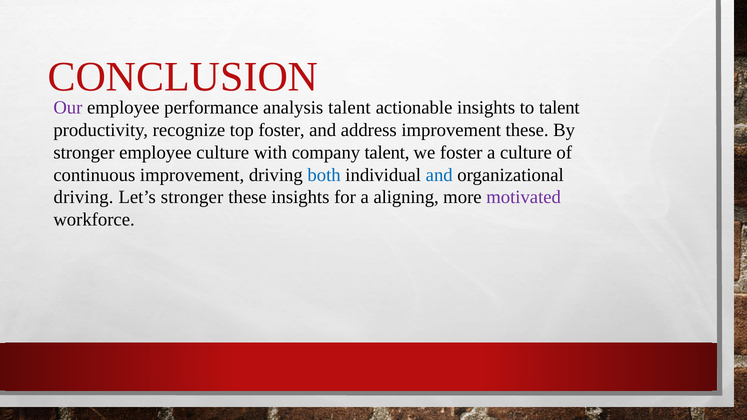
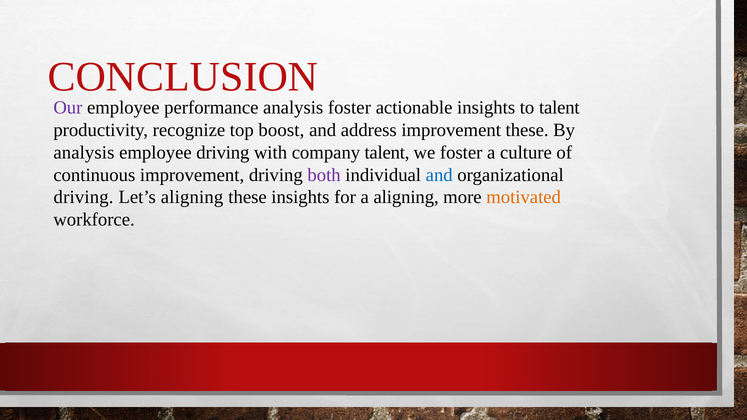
analysis talent: talent -> foster
top foster: foster -> boost
stronger at (84, 153): stronger -> analysis
employee culture: culture -> driving
both colour: blue -> purple
Let’s stronger: stronger -> aligning
motivated colour: purple -> orange
